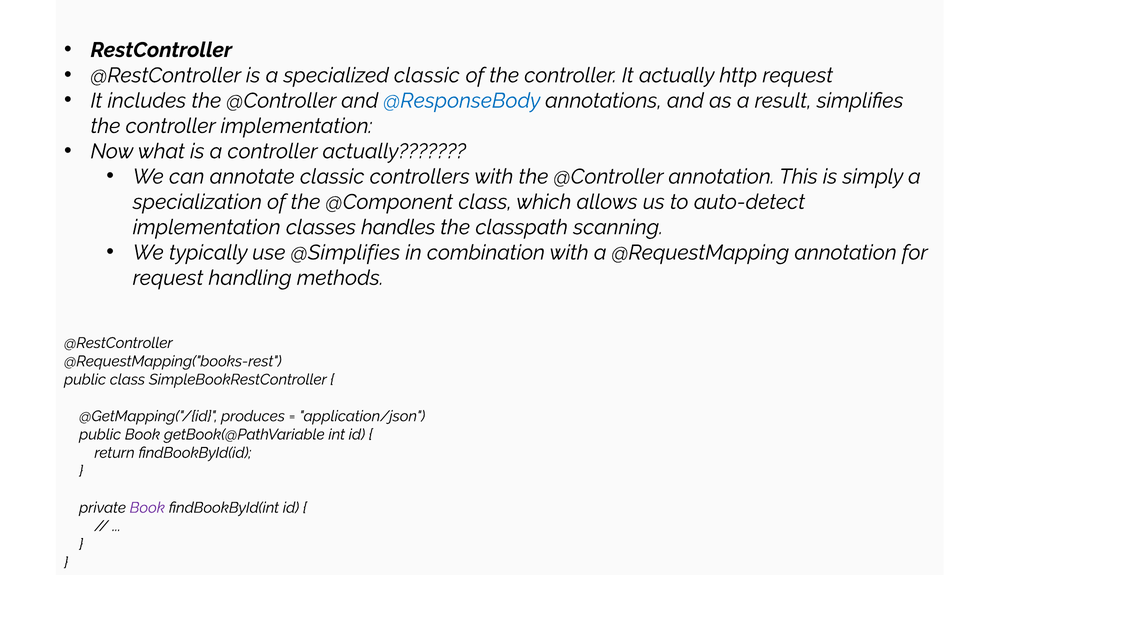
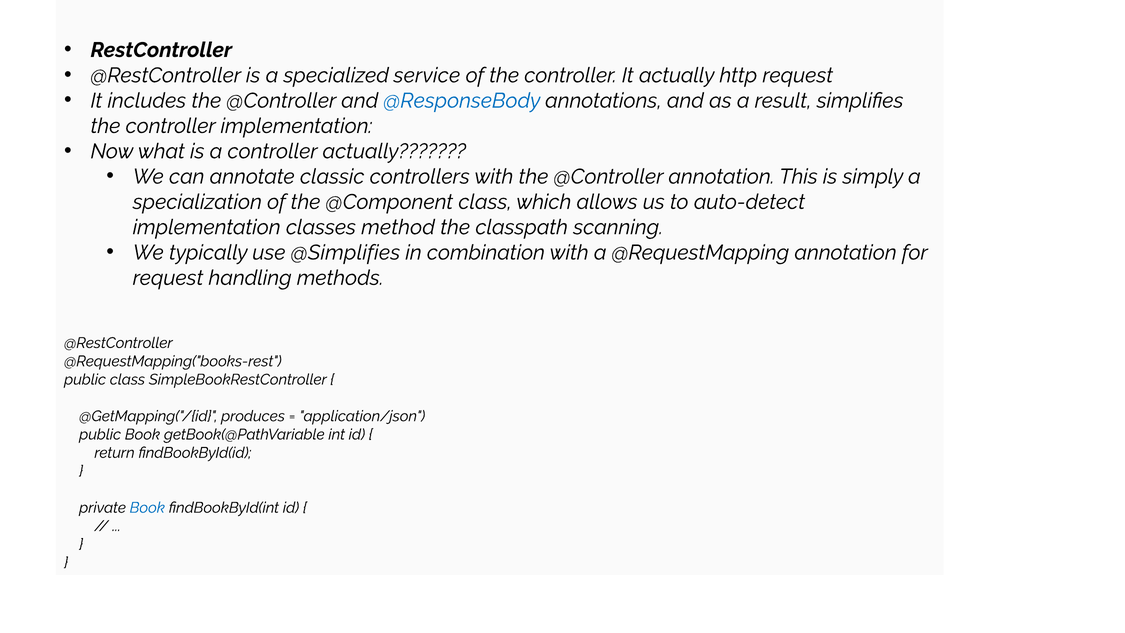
specialized classic: classic -> service
handles: handles -> method
Book at (147, 508) colour: purple -> blue
